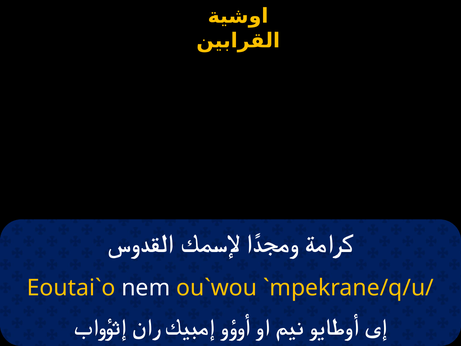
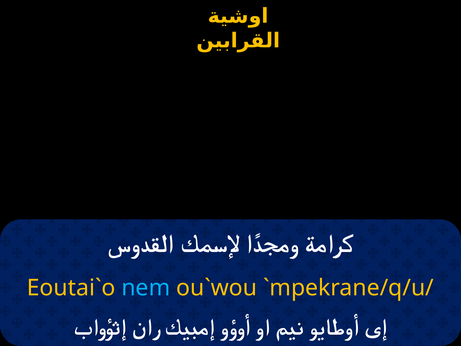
nem colour: white -> light blue
